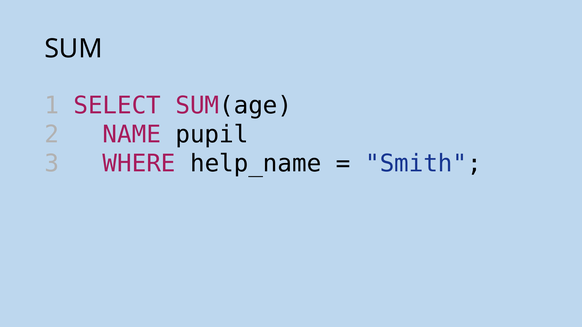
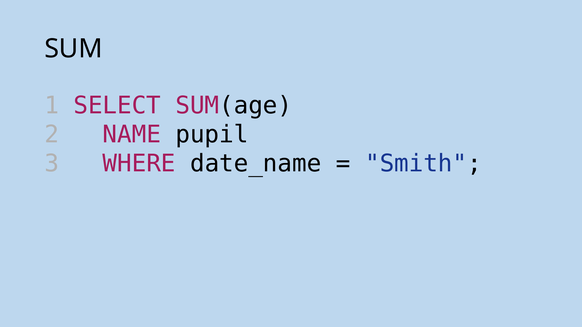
help_name: help_name -> date_name
